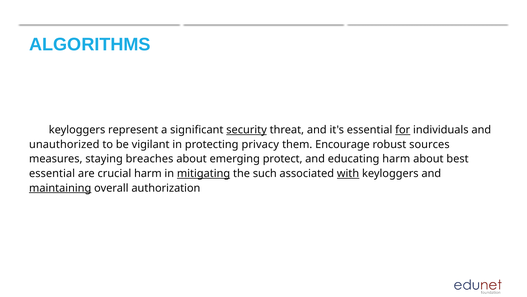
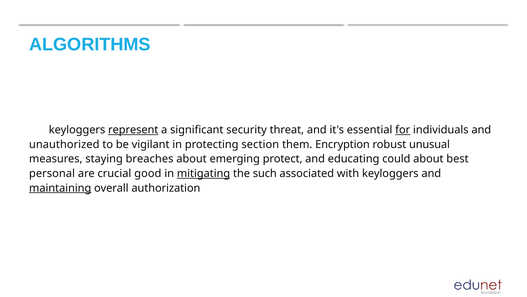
represent underline: none -> present
security underline: present -> none
privacy: privacy -> section
Encourage: Encourage -> Encryption
sources: sources -> unusual
educating harm: harm -> could
essential at (52, 173): essential -> personal
crucial harm: harm -> good
with underline: present -> none
